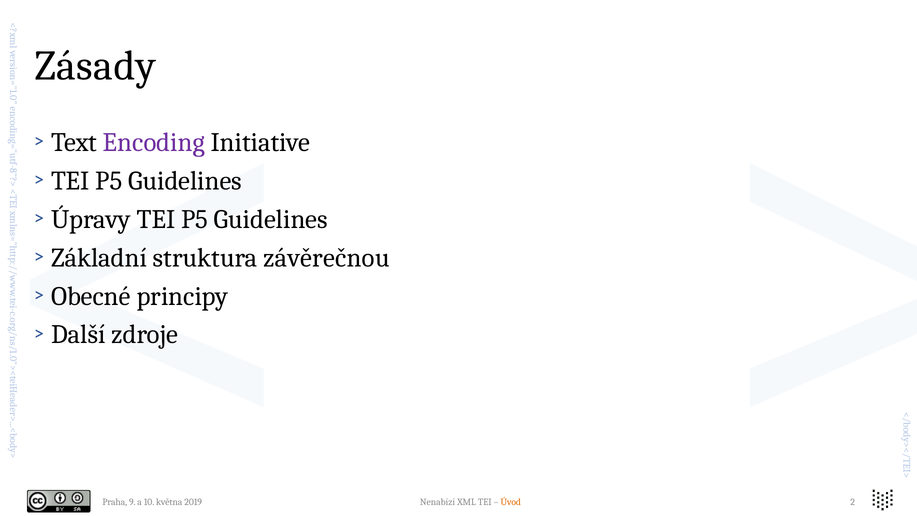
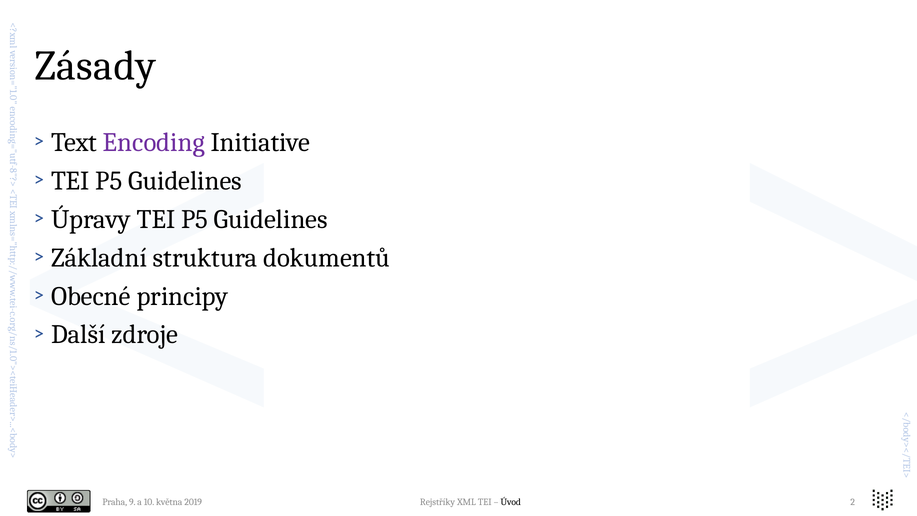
závěrečnou: závěrečnou -> dokumentů
Nenabízí: Nenabízí -> Rejstříky
Úvod colour: orange -> black
